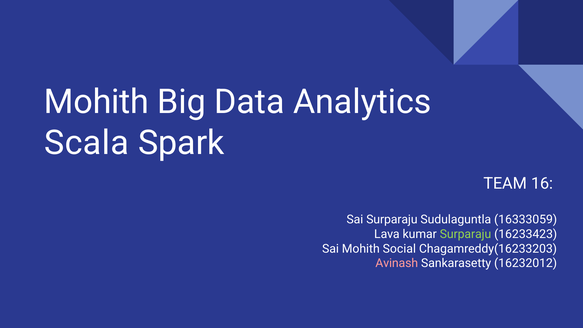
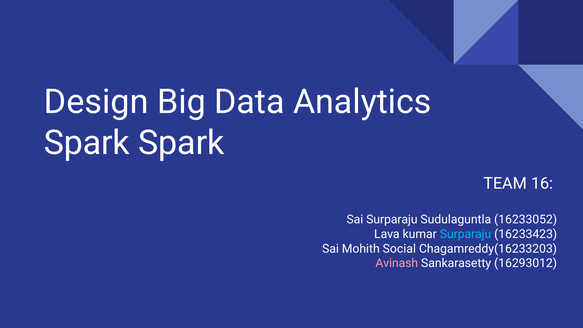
Mohith at (96, 102): Mohith -> Design
Scala at (87, 143): Scala -> Spark
16333059: 16333059 -> 16233052
Surparaju at (466, 234) colour: light green -> light blue
16232012: 16232012 -> 16293012
